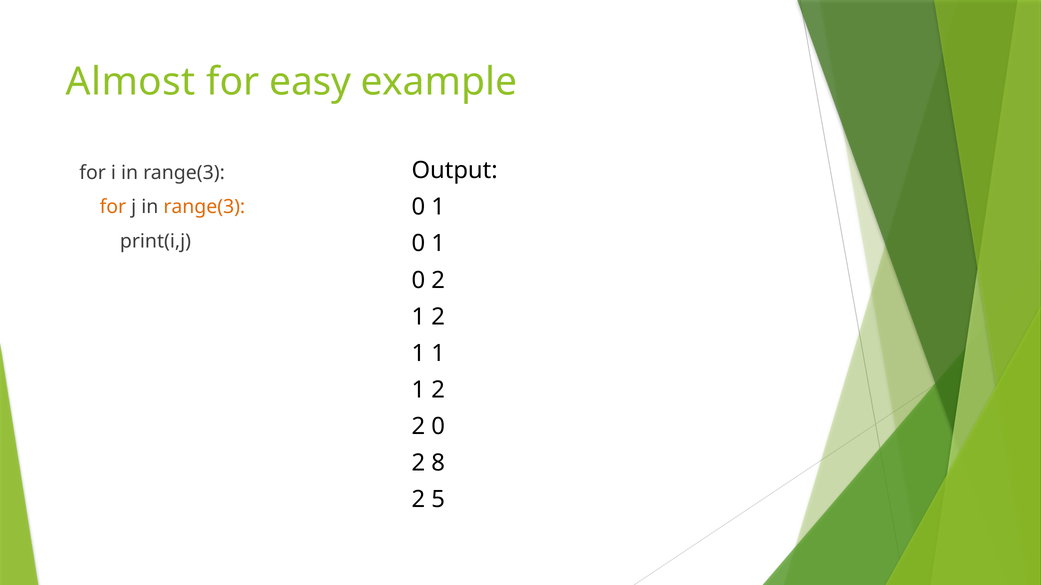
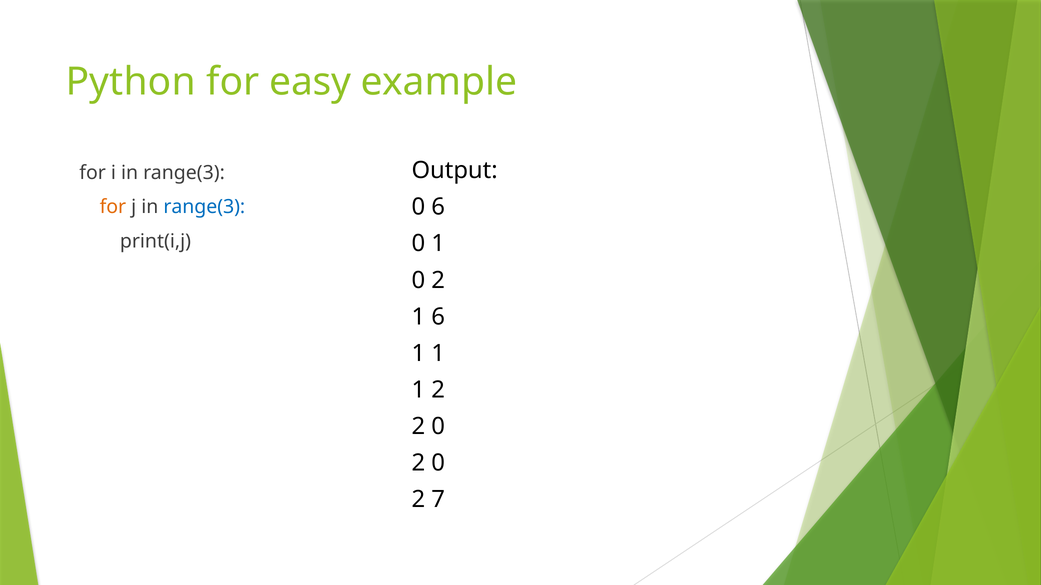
Almost: Almost -> Python
1 at (438, 207): 1 -> 6
range(3 at (204, 207) colour: orange -> blue
2 at (438, 317): 2 -> 6
8 at (438, 463): 8 -> 0
5: 5 -> 7
